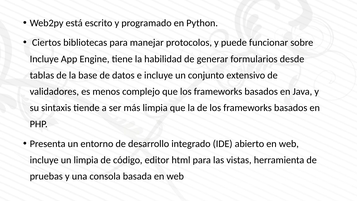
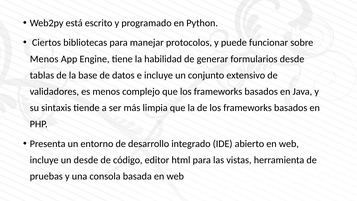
Incluye at (44, 59): Incluye -> Menos
un limpia: limpia -> desde
